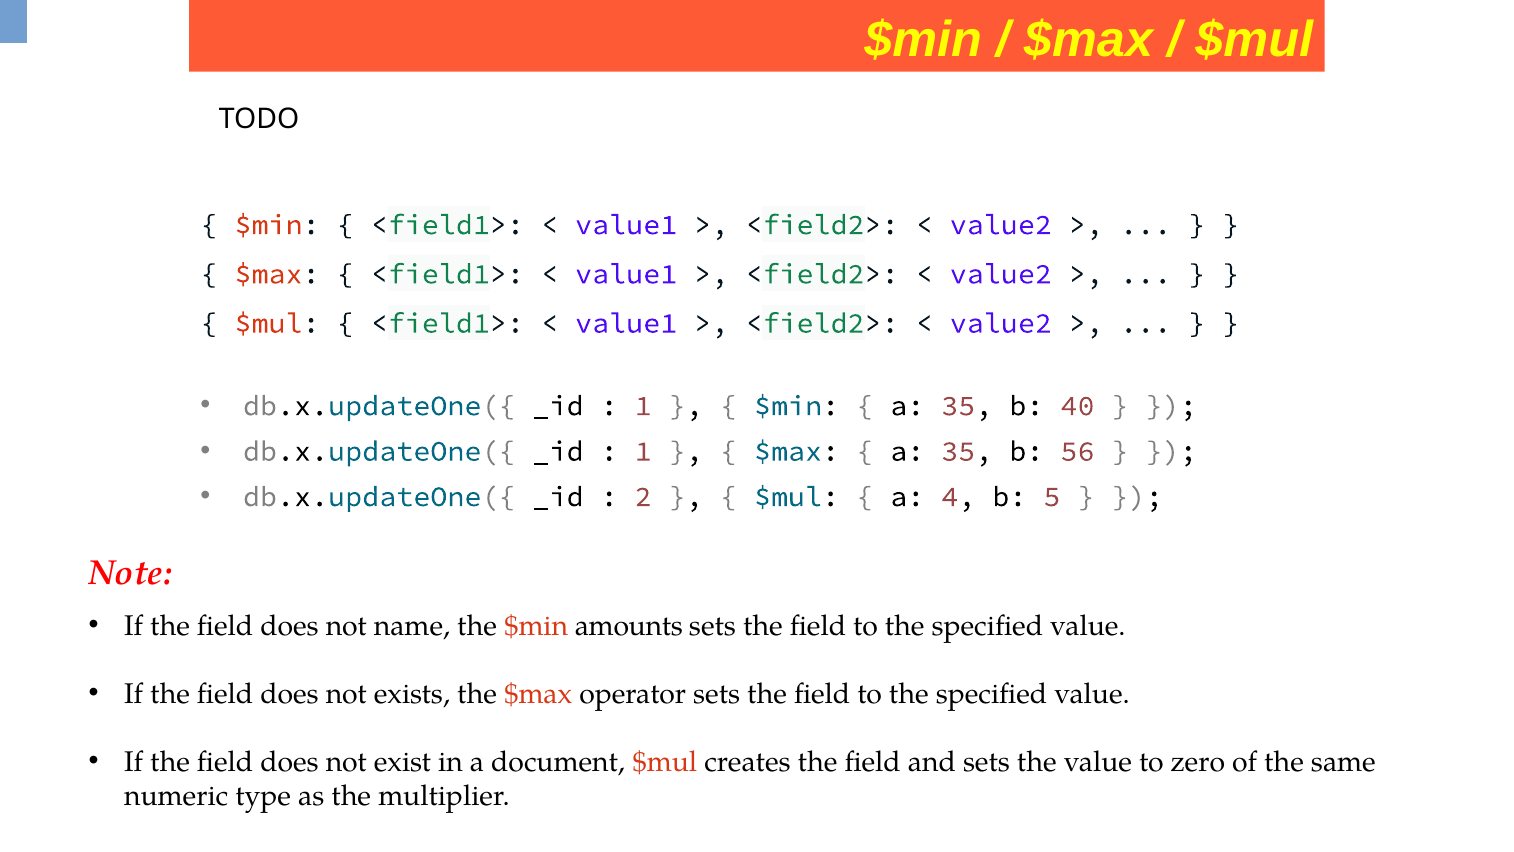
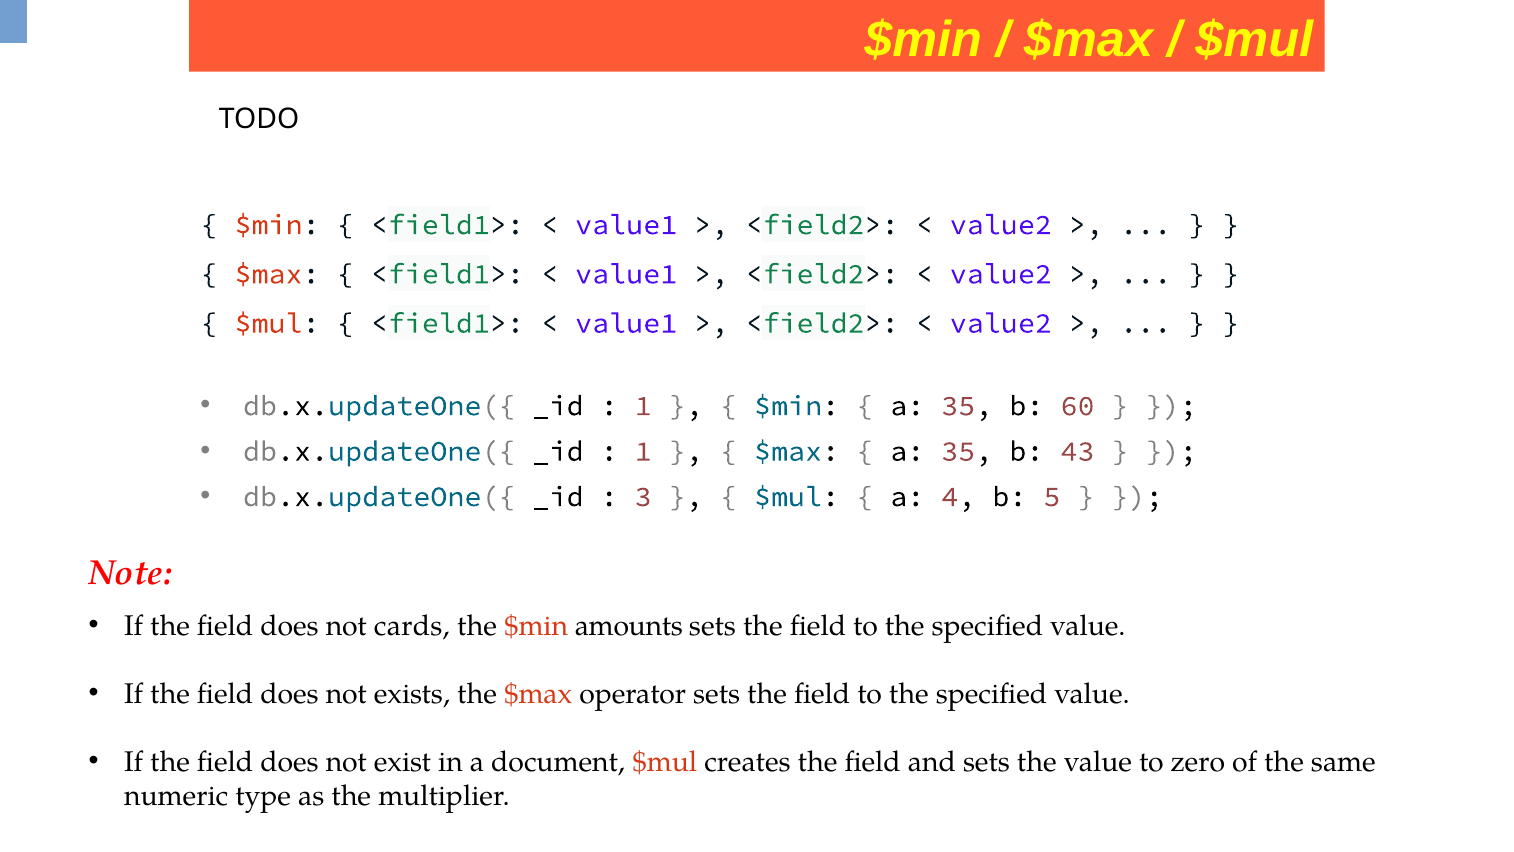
40: 40 -> 60
56: 56 -> 43
2: 2 -> 3
name: name -> cards
